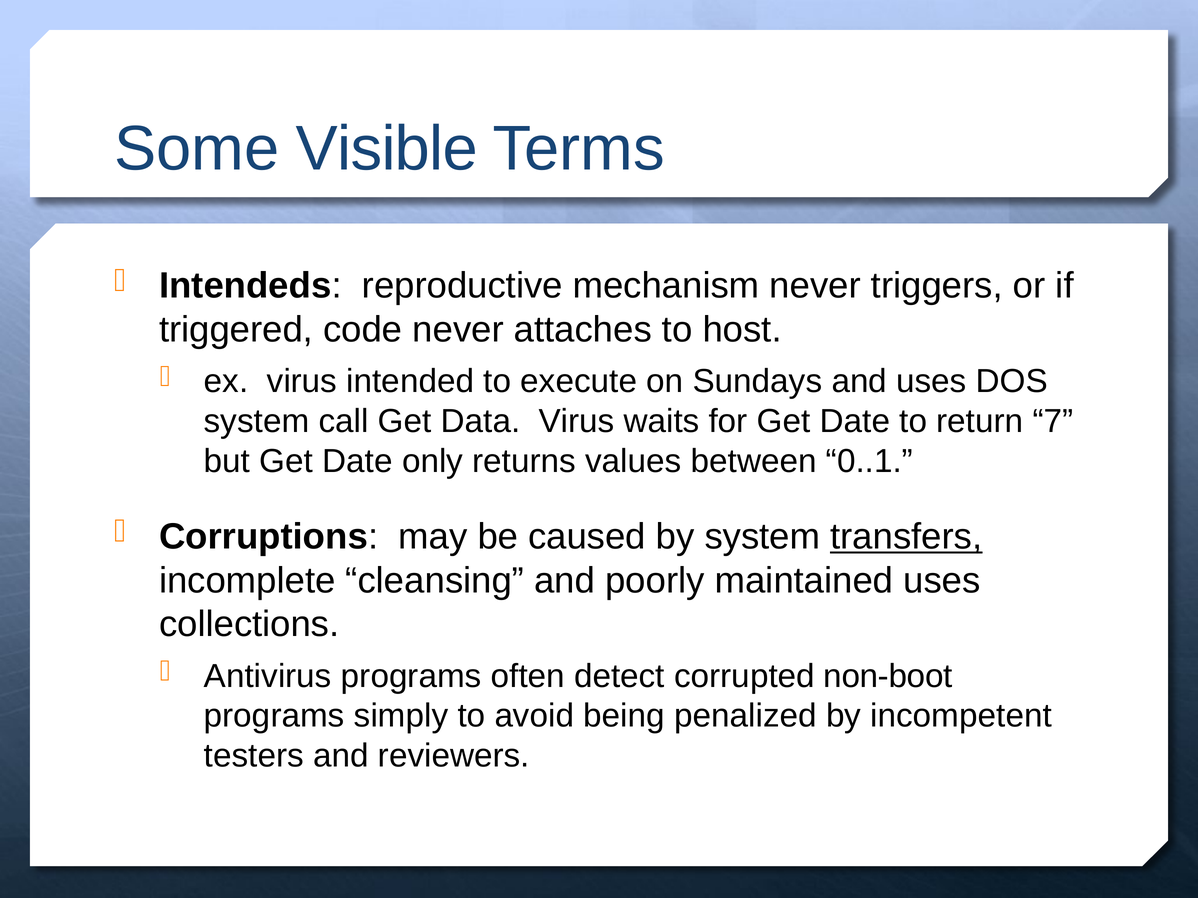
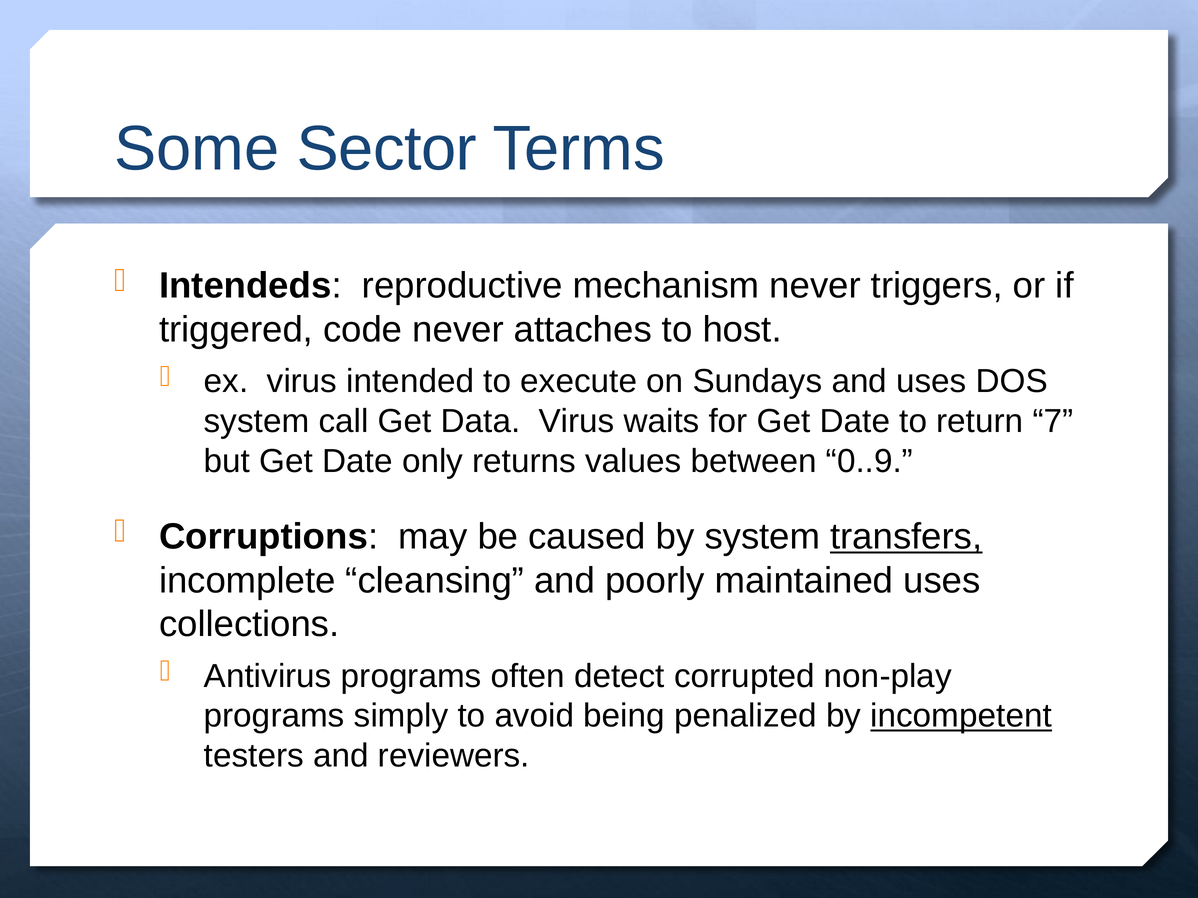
Visible: Visible -> Sector
0..1: 0..1 -> 0..9
non-boot: non-boot -> non-play
incompetent underline: none -> present
